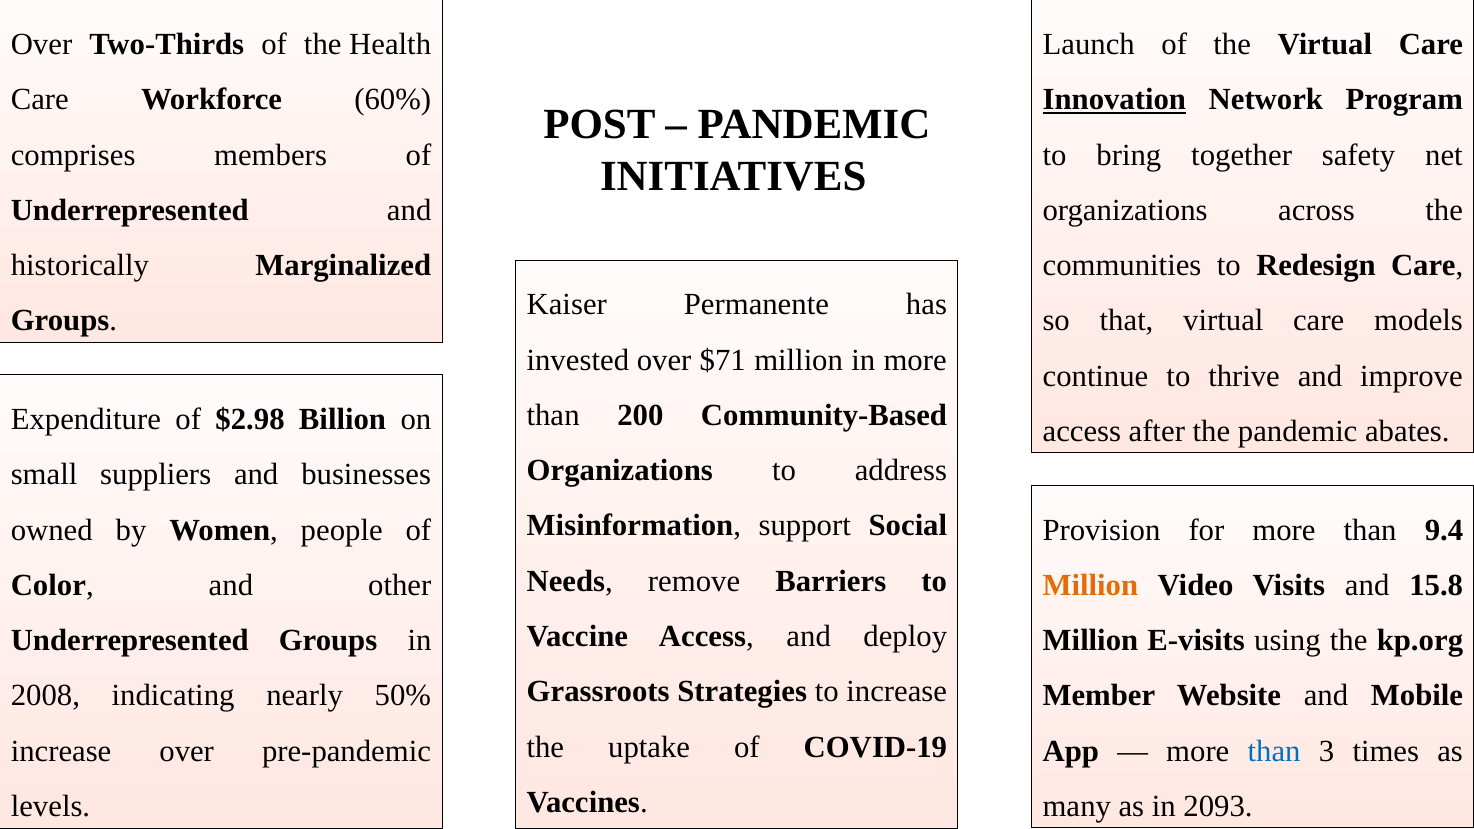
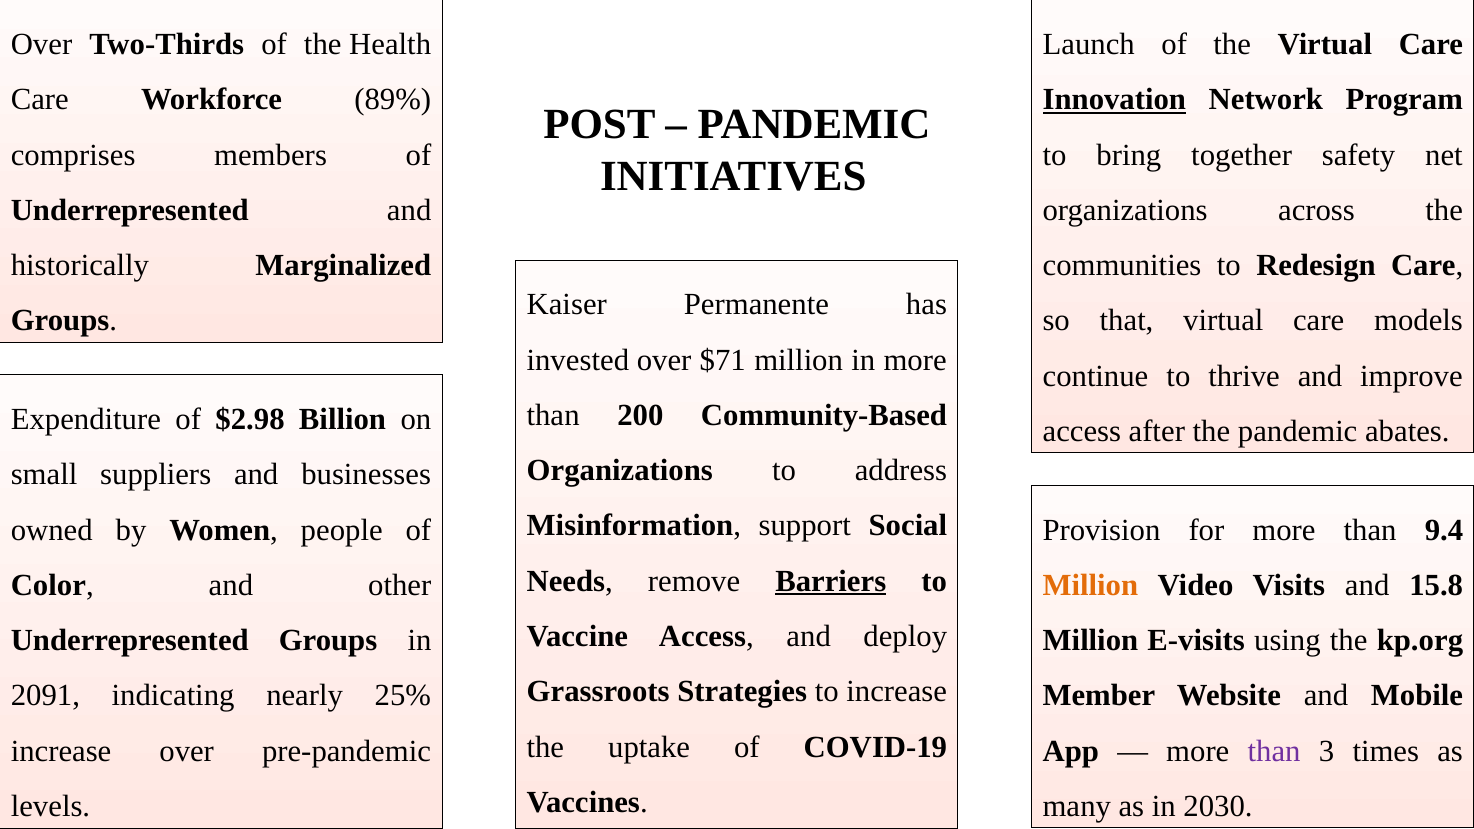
60%: 60% -> 89%
Barriers underline: none -> present
2008: 2008 -> 2091
50%: 50% -> 25%
than at (1274, 751) colour: blue -> purple
2093: 2093 -> 2030
